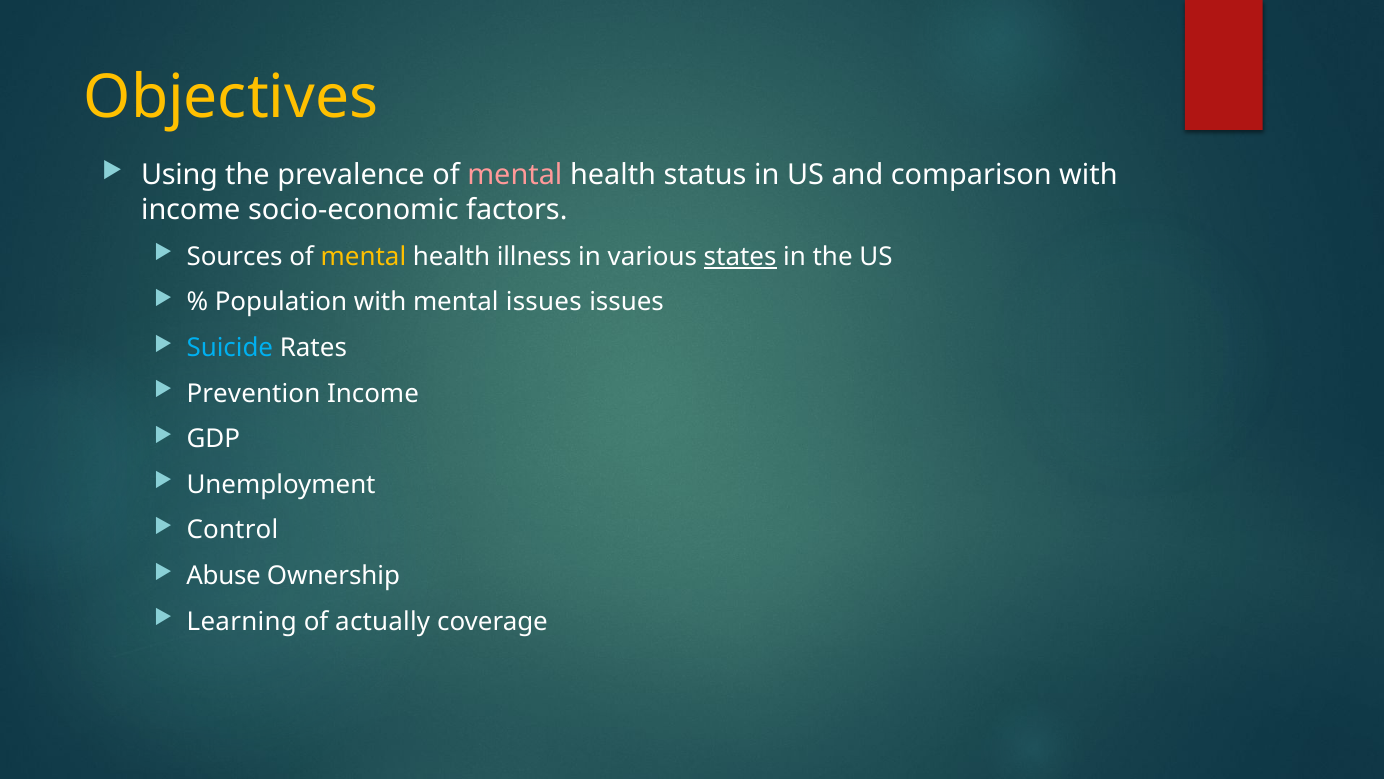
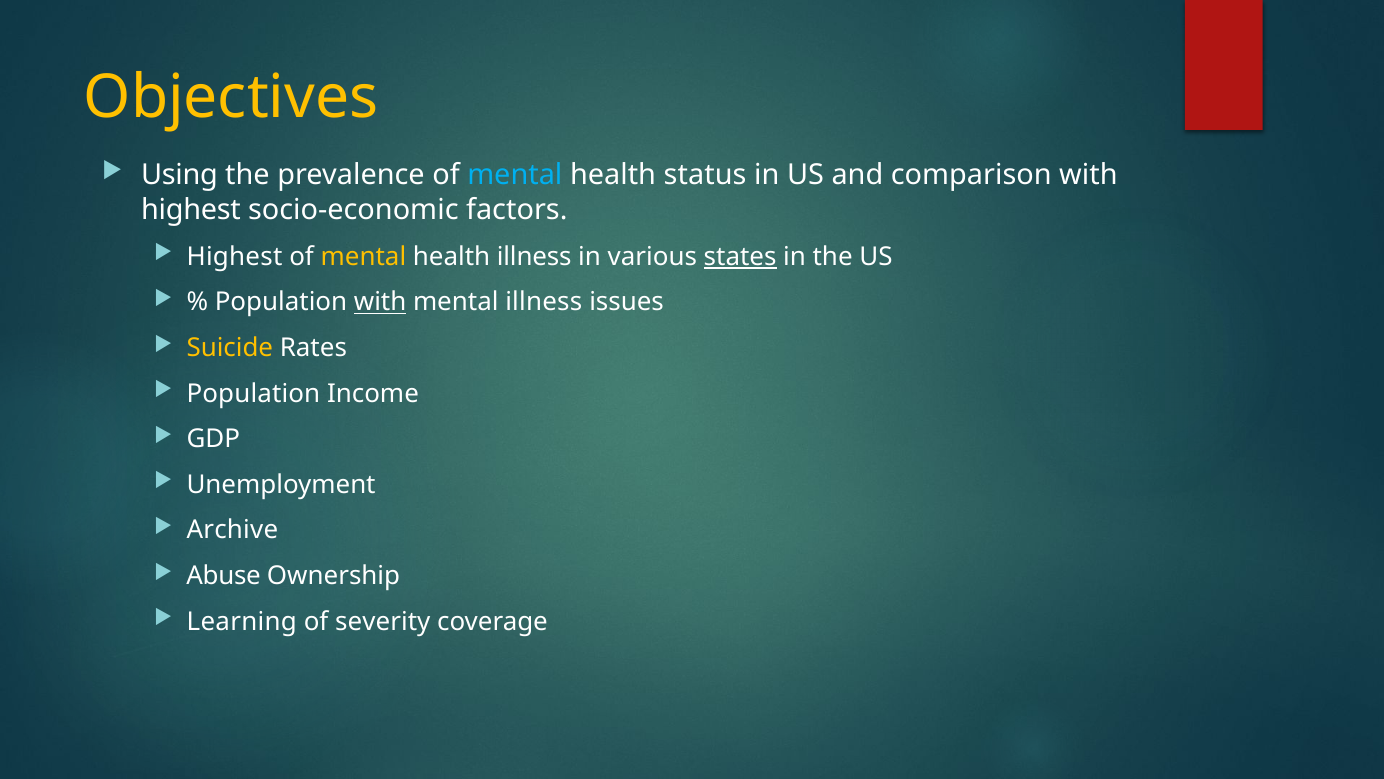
mental at (515, 175) colour: pink -> light blue
income at (191, 210): income -> highest
Sources at (235, 257): Sources -> Highest
with at (380, 302) underline: none -> present
mental issues: issues -> illness
Suicide colour: light blue -> yellow
Prevention at (253, 393): Prevention -> Population
Control: Control -> Archive
actually: actually -> severity
